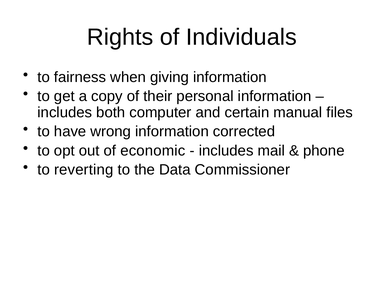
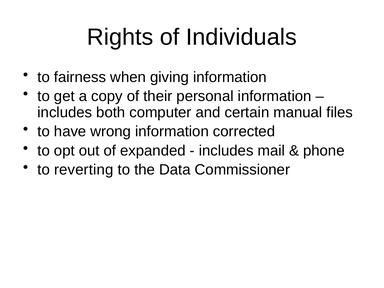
economic: economic -> expanded
